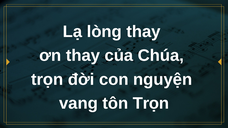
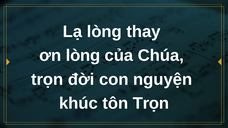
ơn thay: thay -> lòng
vang: vang -> khúc
